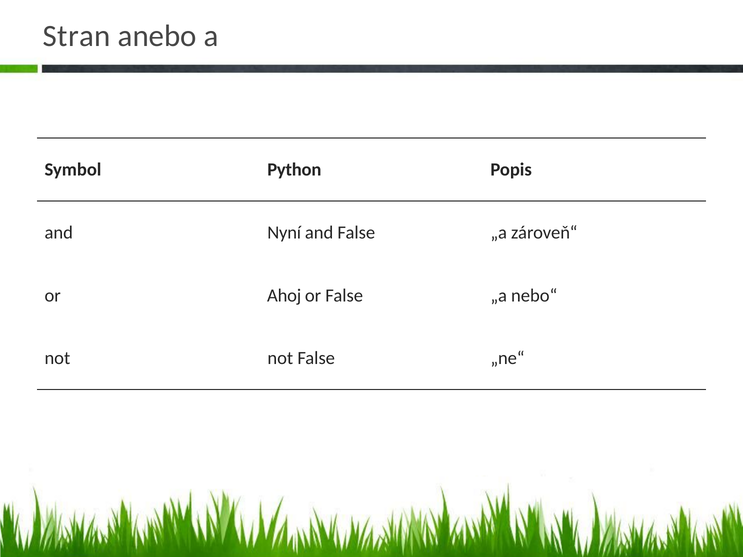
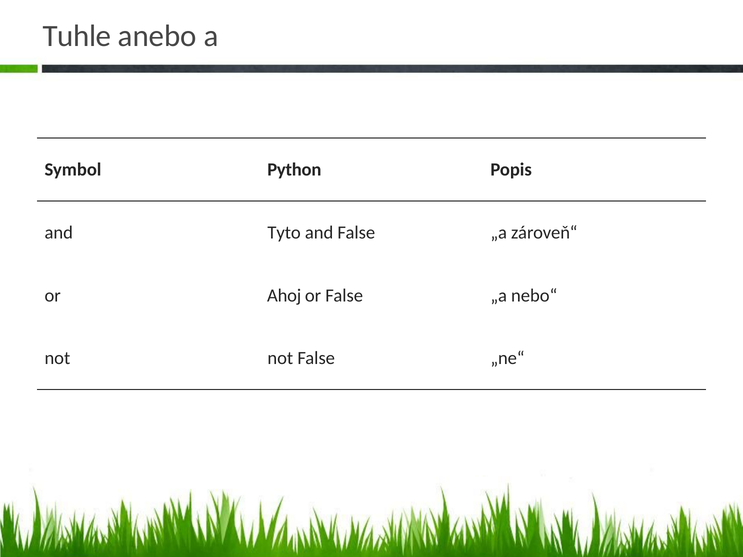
Stran: Stran -> Tuhle
Nyní: Nyní -> Tyto
